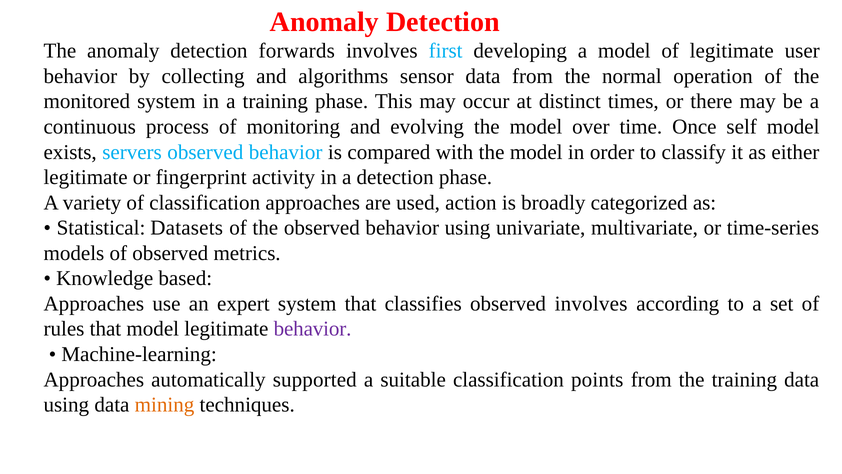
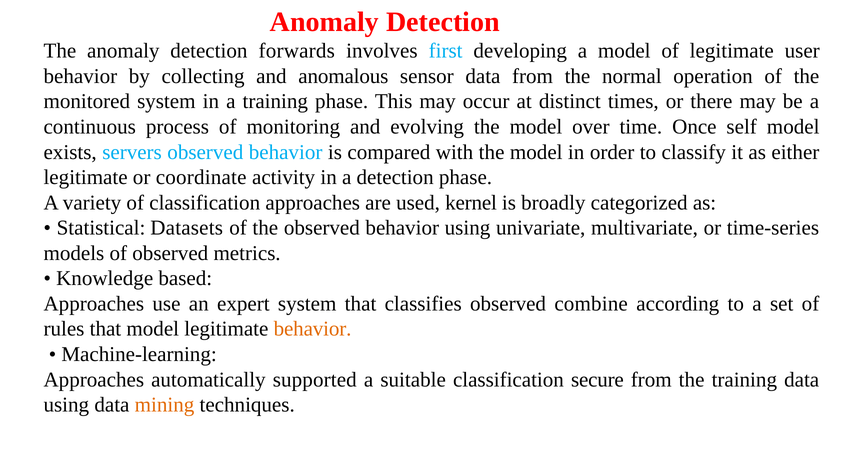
algorithms: algorithms -> anomalous
fingerprint: fingerprint -> coordinate
action: action -> kernel
observed involves: involves -> combine
behavior at (313, 329) colour: purple -> orange
points: points -> secure
